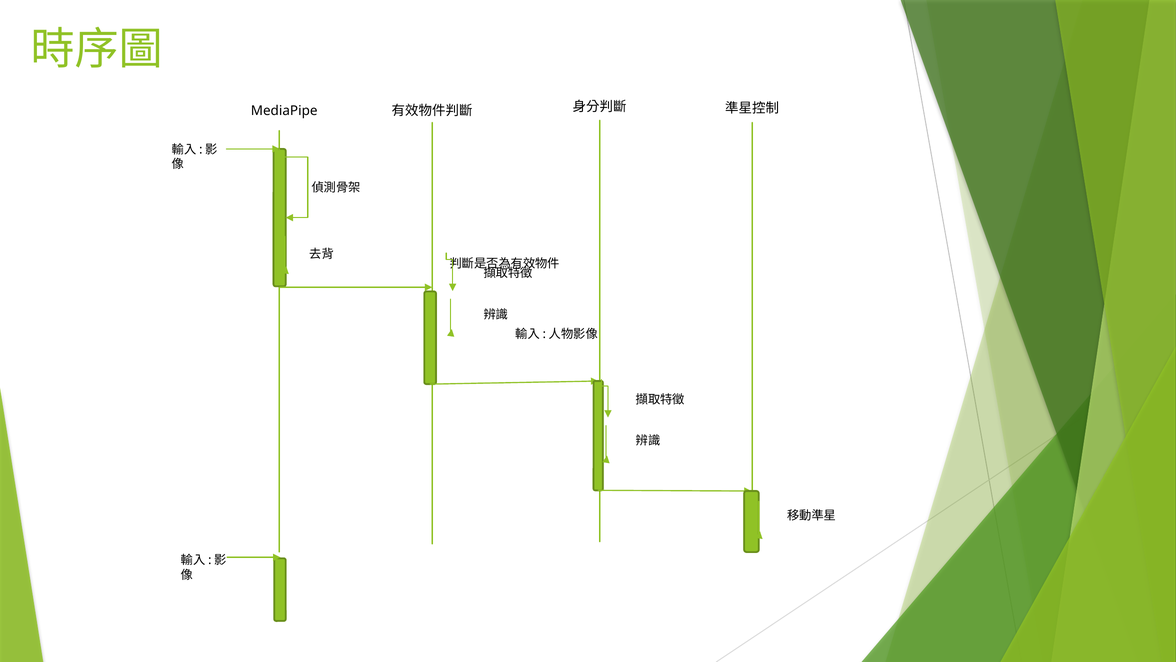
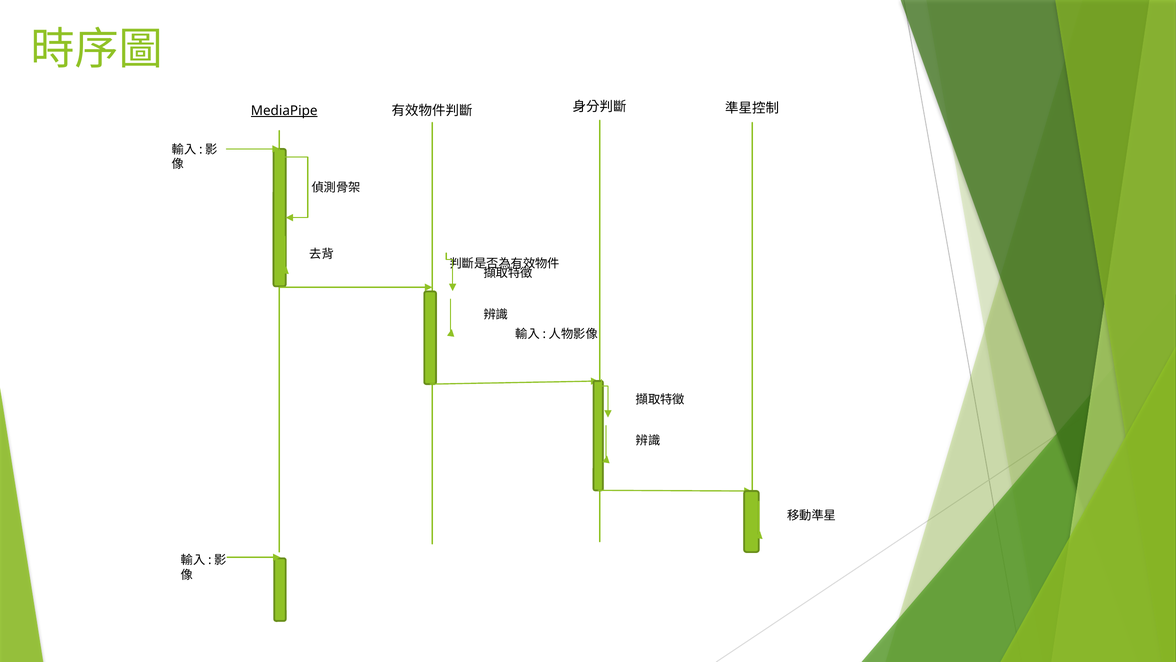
MediaPipe underline: none -> present
